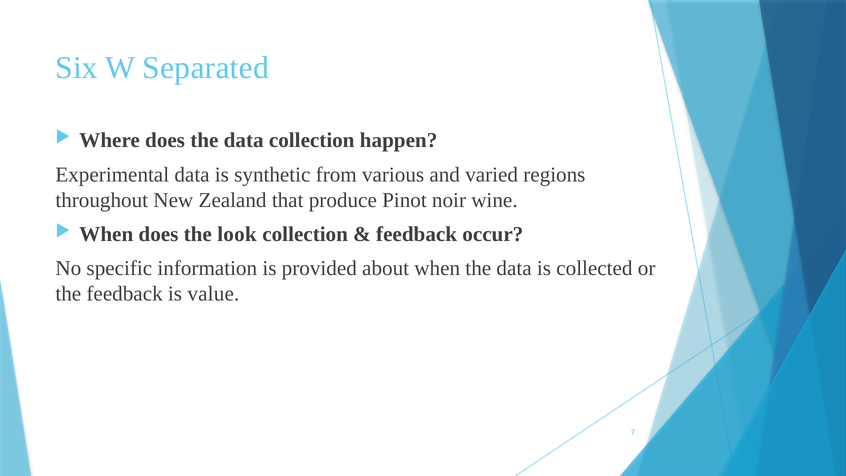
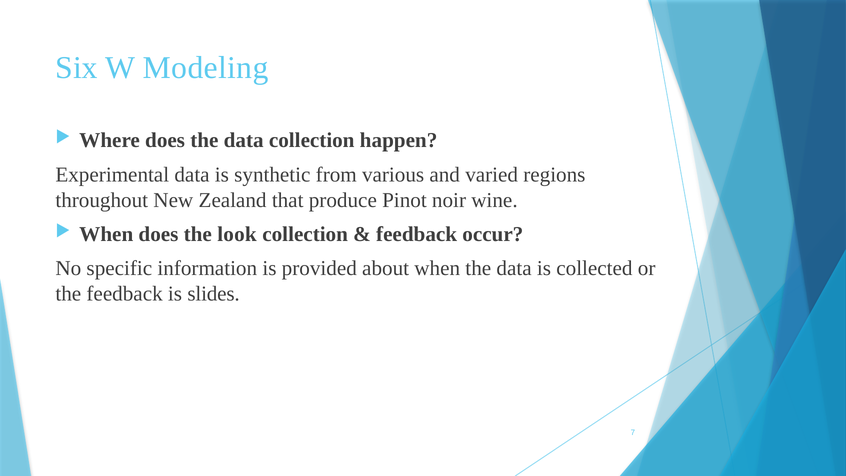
Separated: Separated -> Modeling
value: value -> slides
